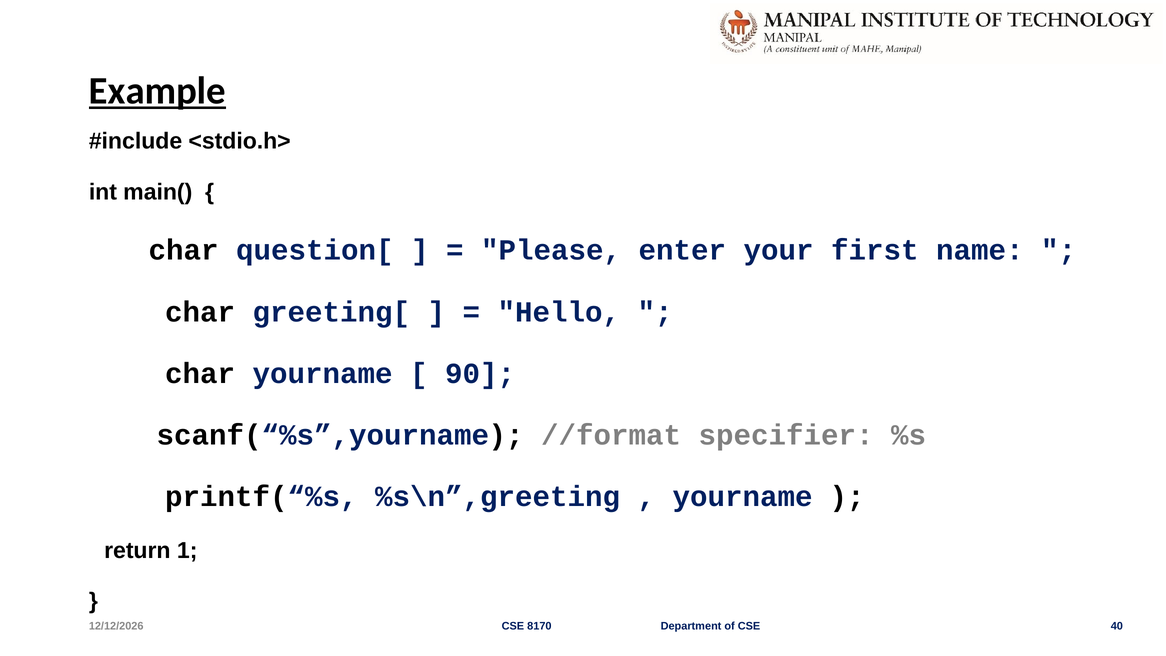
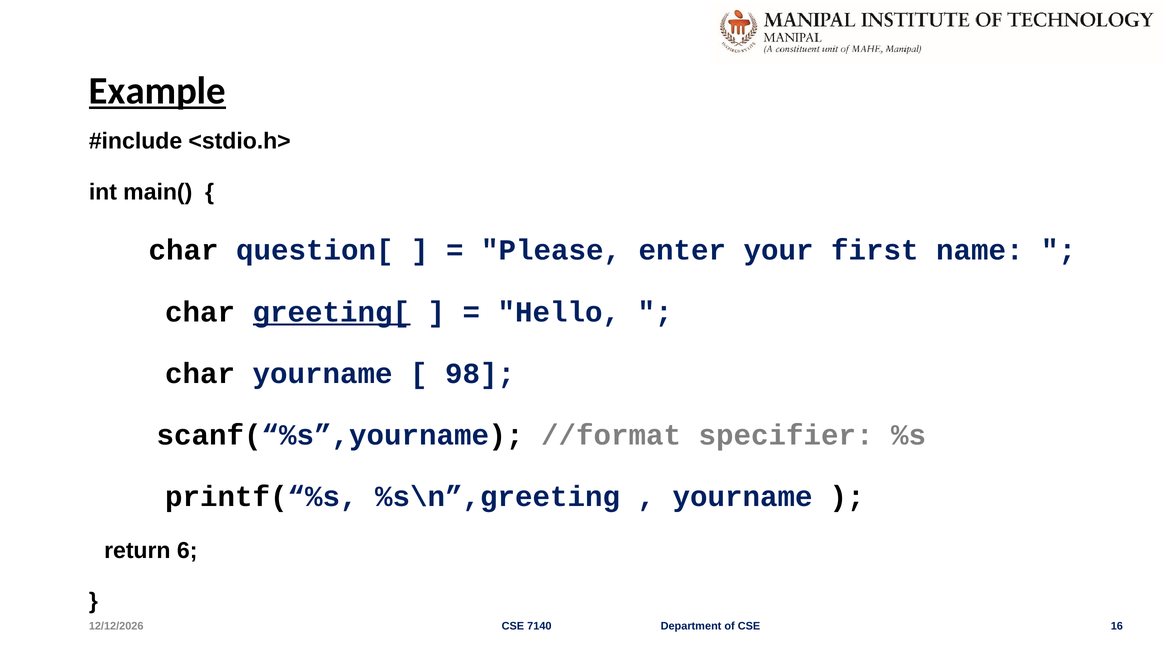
greeting[ underline: none -> present
90: 90 -> 98
1: 1 -> 6
8170: 8170 -> 7140
40: 40 -> 16
